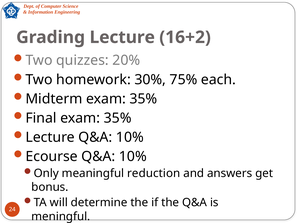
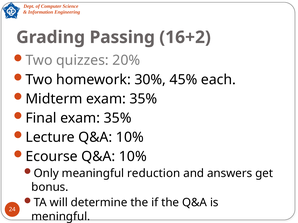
Grading Lecture: Lecture -> Passing
75%: 75% -> 45%
